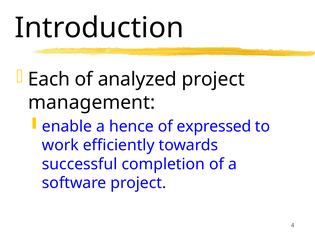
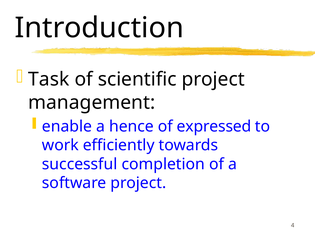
Each: Each -> Task
analyzed: analyzed -> scientific
